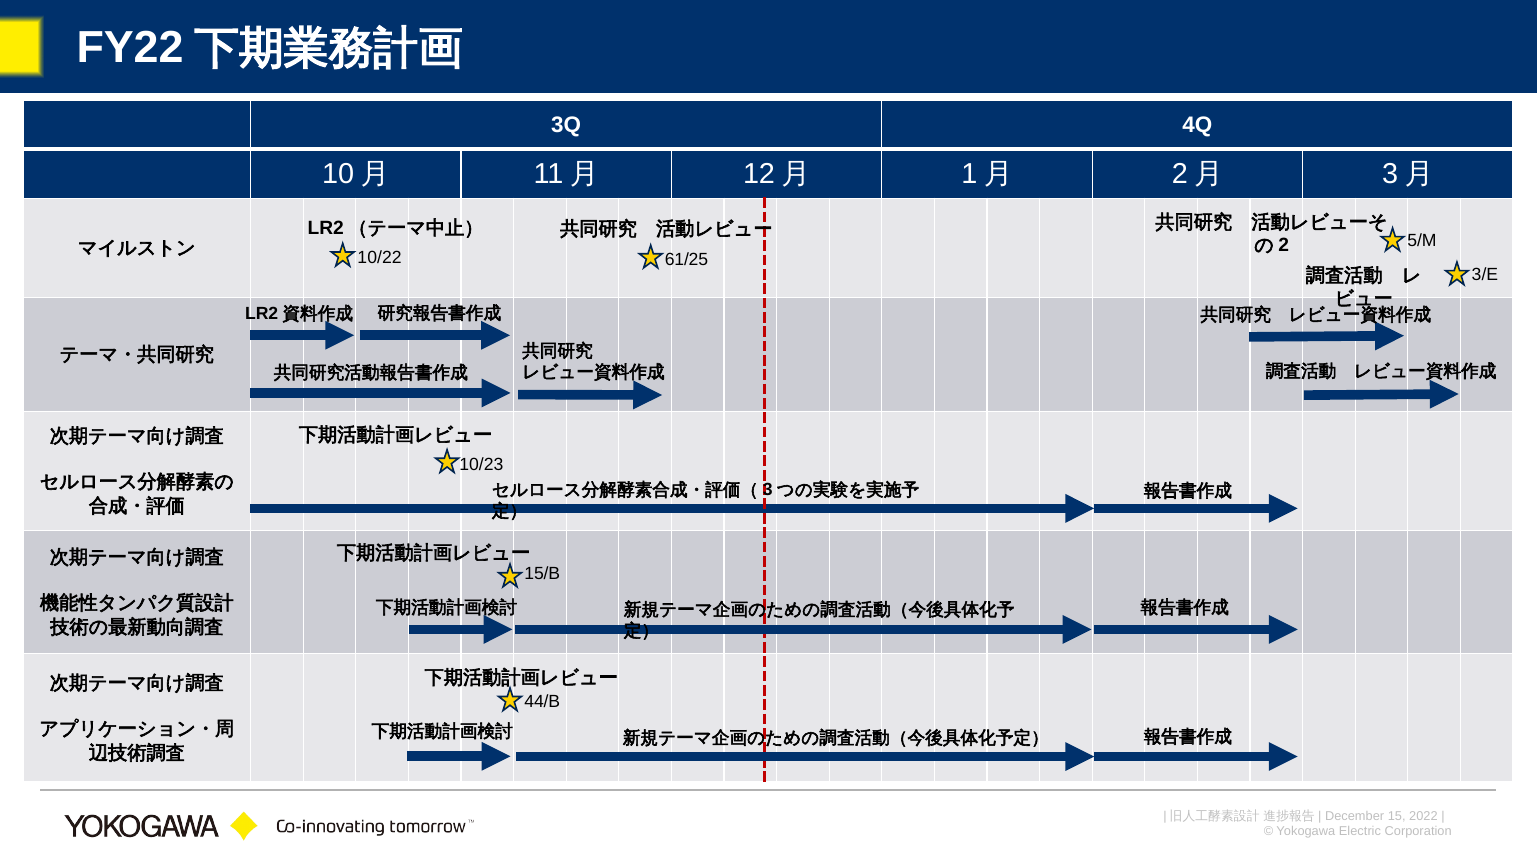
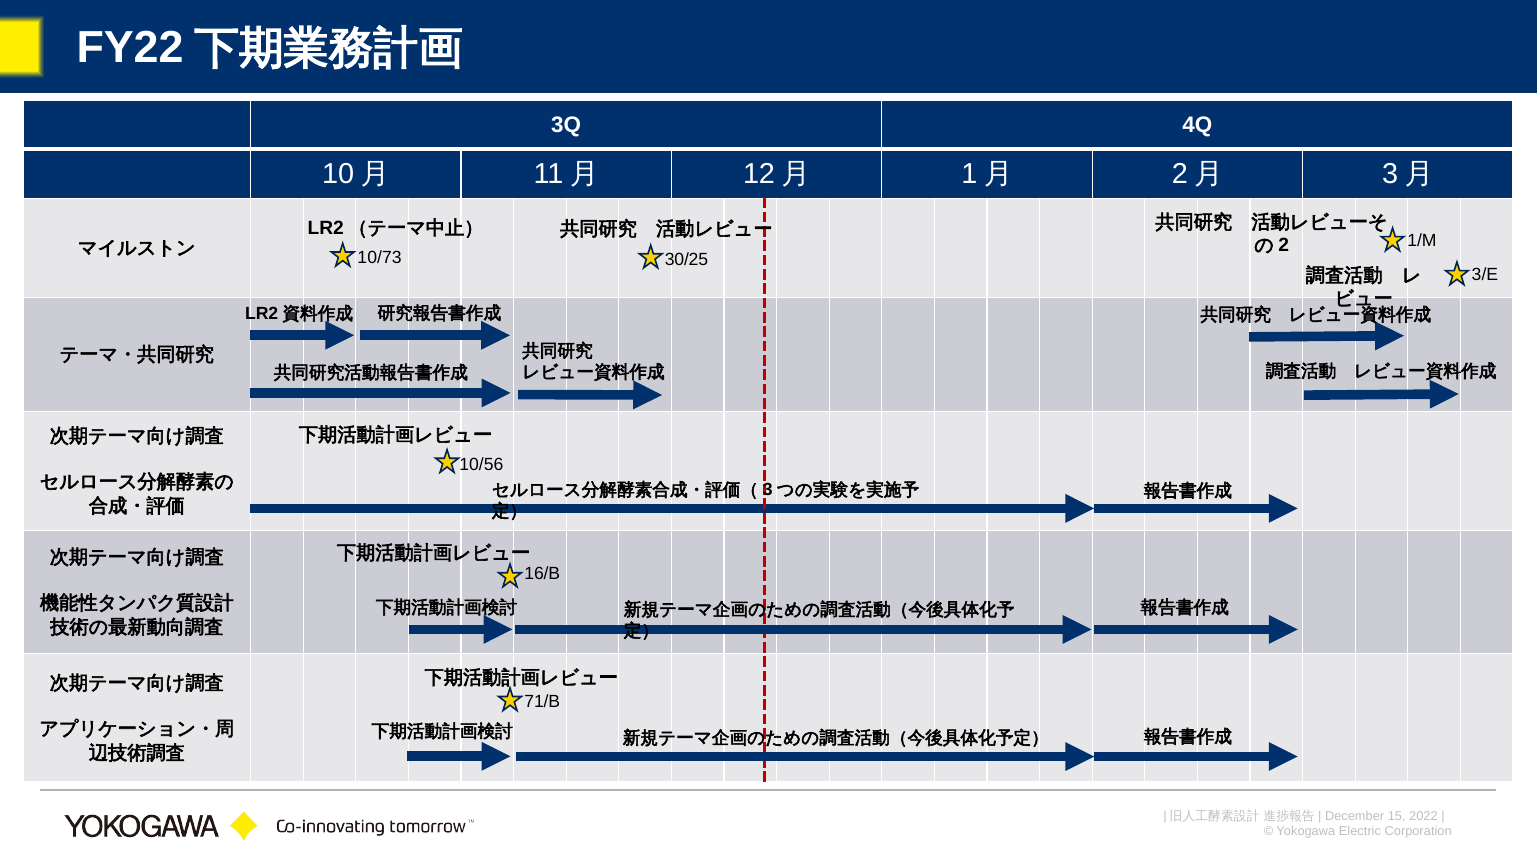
5/M: 5/M -> 1/M
10/22: 10/22 -> 10/73
61/25: 61/25 -> 30/25
10/23: 10/23 -> 10/56
15/B: 15/B -> 16/B
44/B: 44/B -> 71/B
